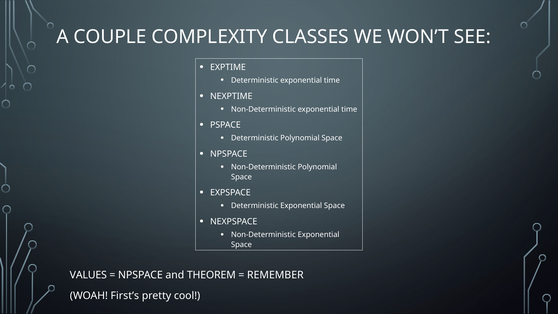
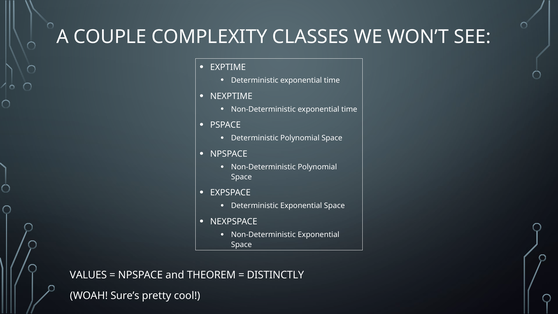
REMEMBER: REMEMBER -> DISTINCTLY
First’s: First’s -> Sure’s
